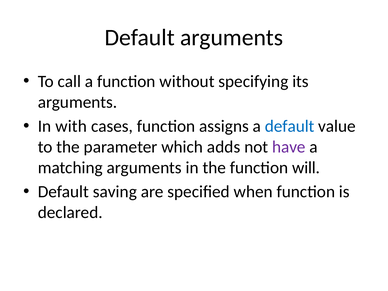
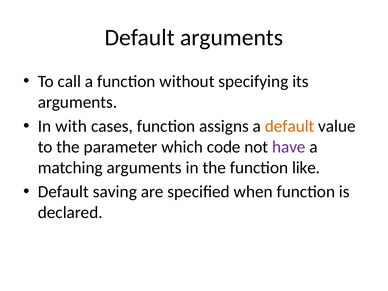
default at (290, 126) colour: blue -> orange
adds: adds -> code
will: will -> like
